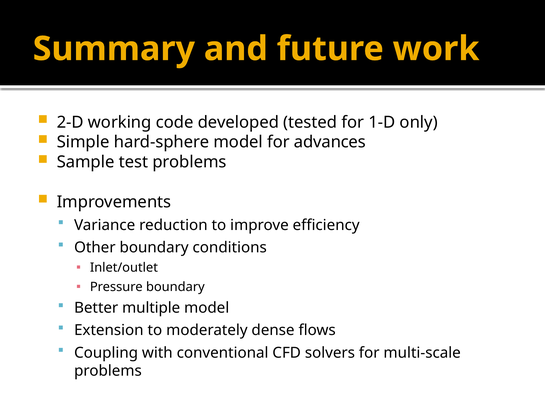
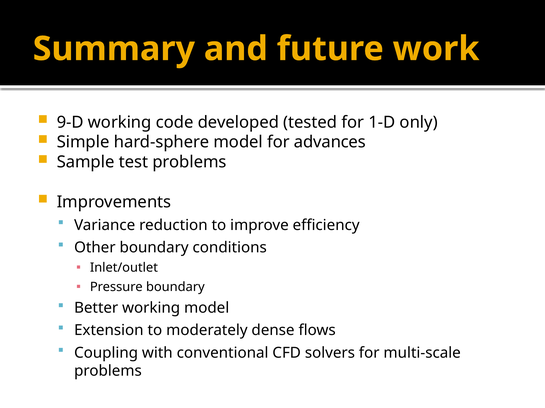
2-D: 2-D -> 9-D
Better multiple: multiple -> working
